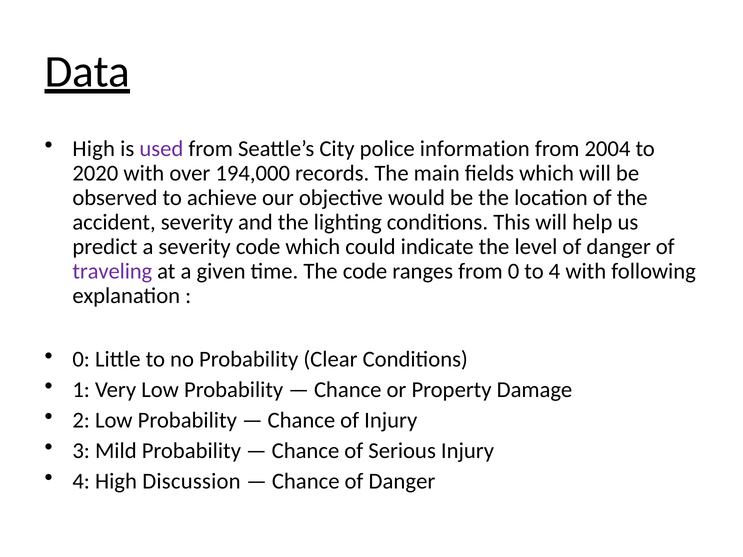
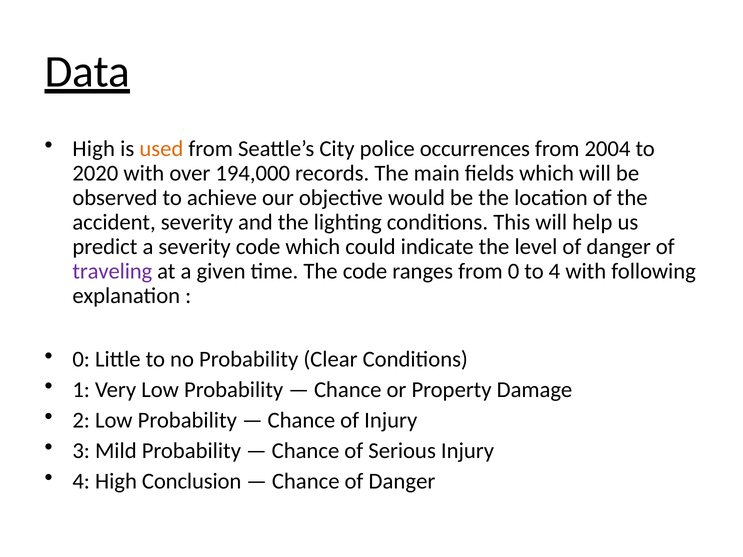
used colour: purple -> orange
information: information -> occurrences
Discussion: Discussion -> Conclusion
